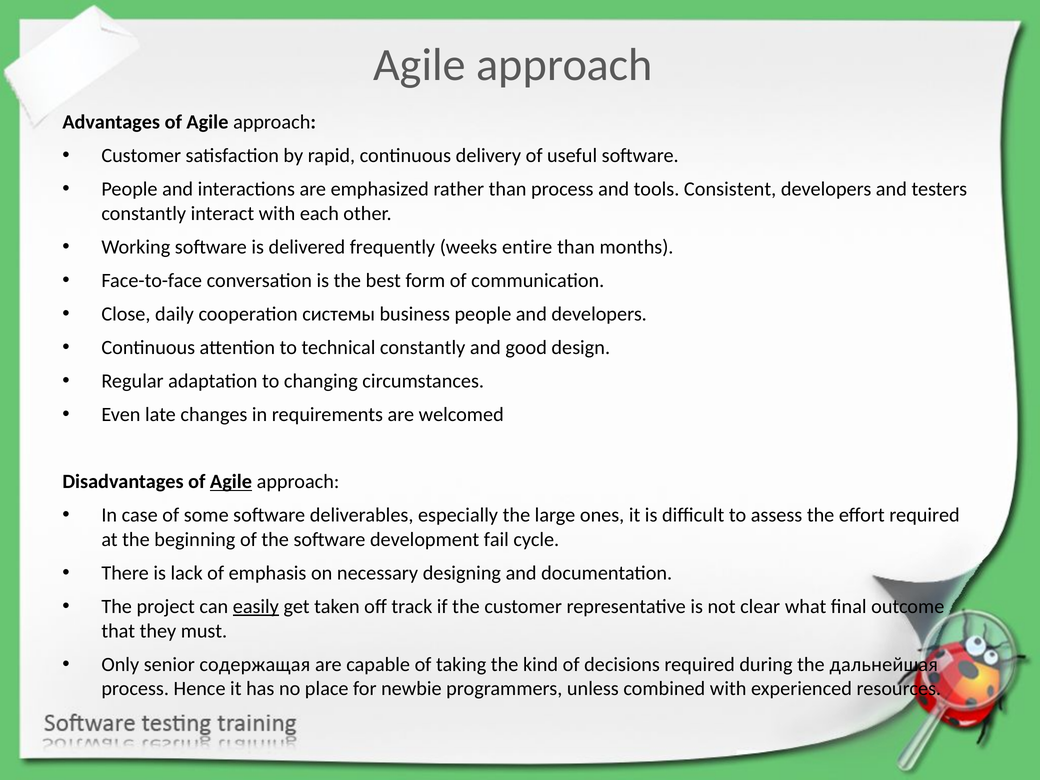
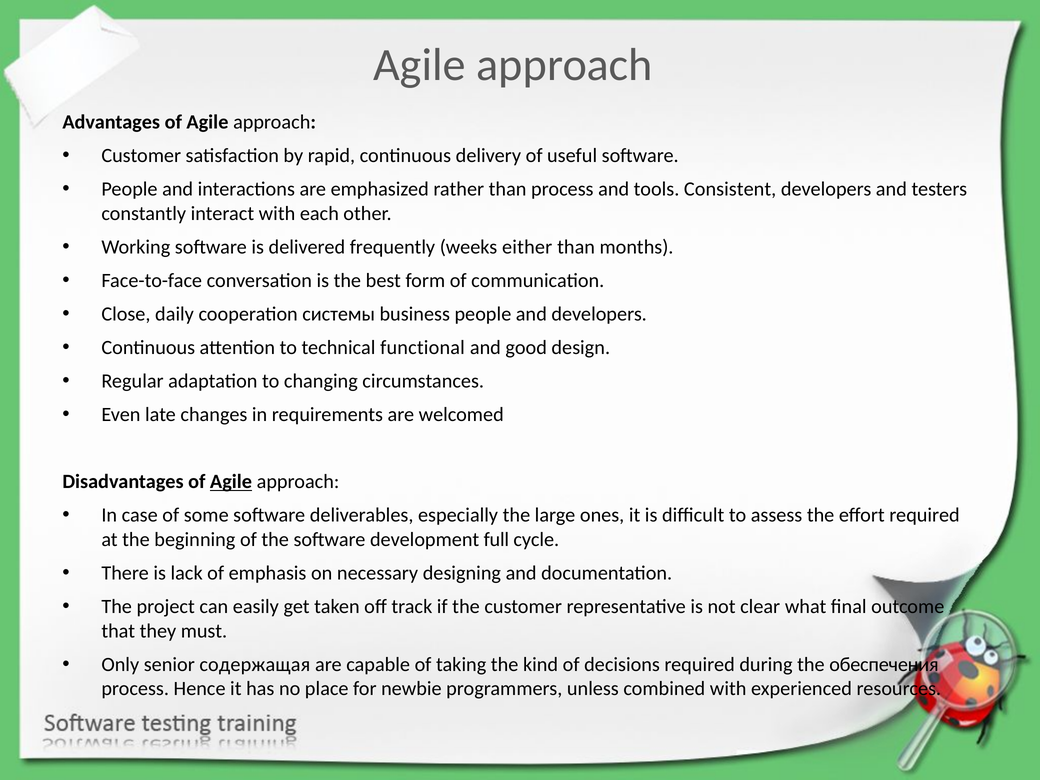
entire: entire -> either
technical constantly: constantly -> functional
fail: fail -> full
easily underline: present -> none
дальнейшая: дальнейшая -> обеспечения
